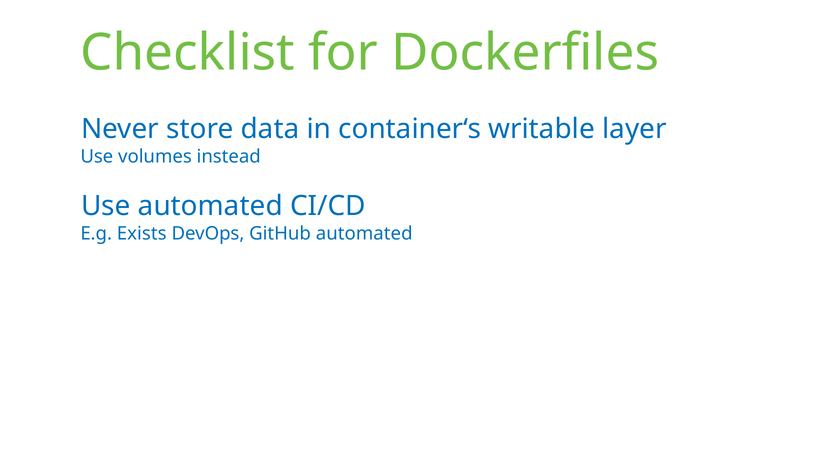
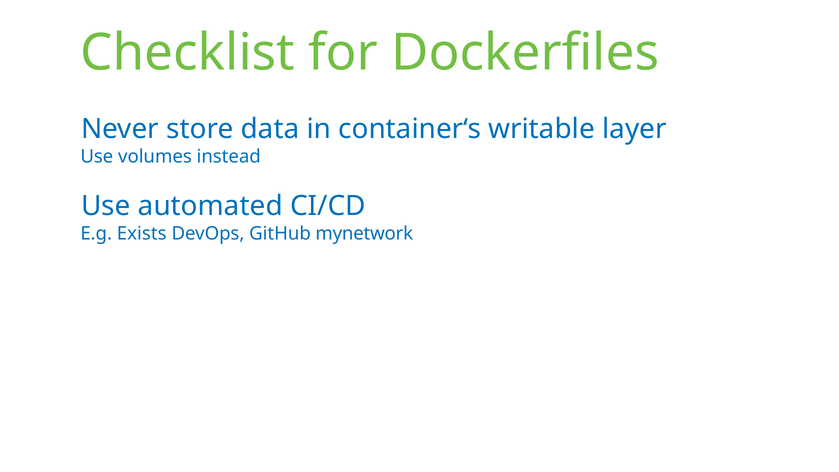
GitHub automated: automated -> mynetwork
